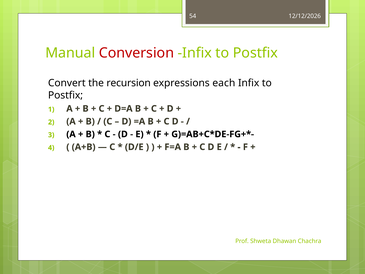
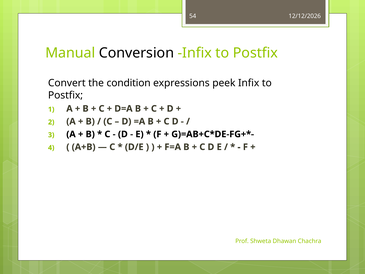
Conversion colour: red -> black
recursion: recursion -> condition
each: each -> peek
